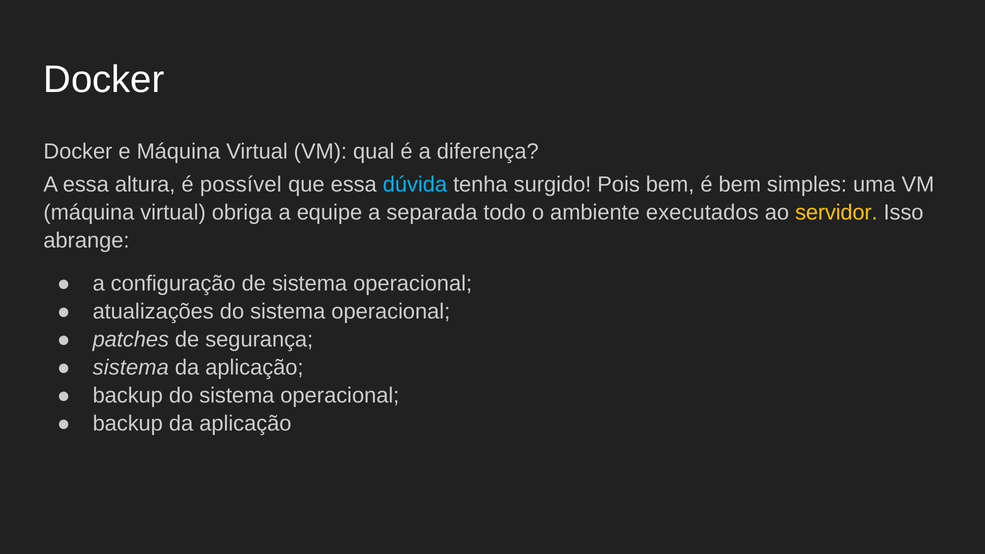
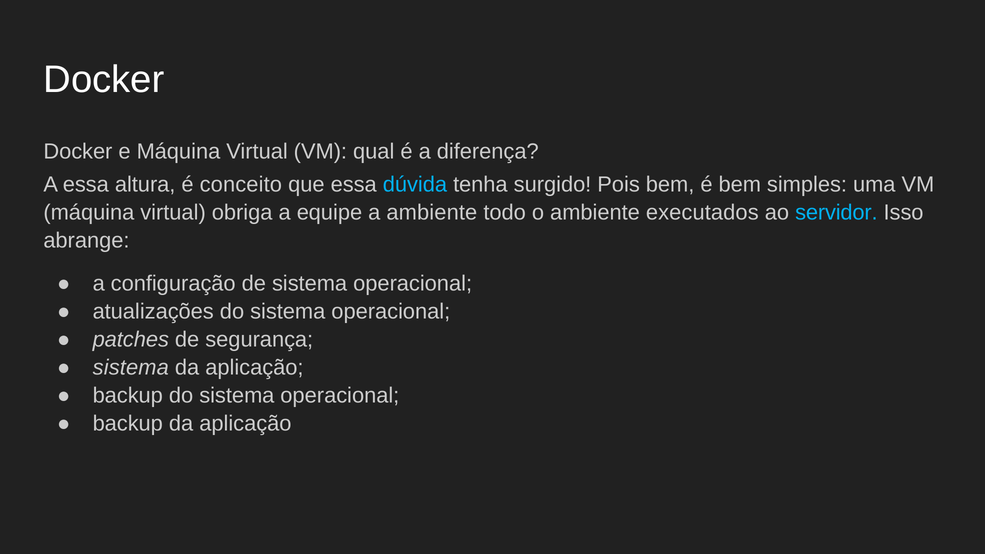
possível: possível -> conceito
a separada: separada -> ambiente
servidor colour: yellow -> light blue
